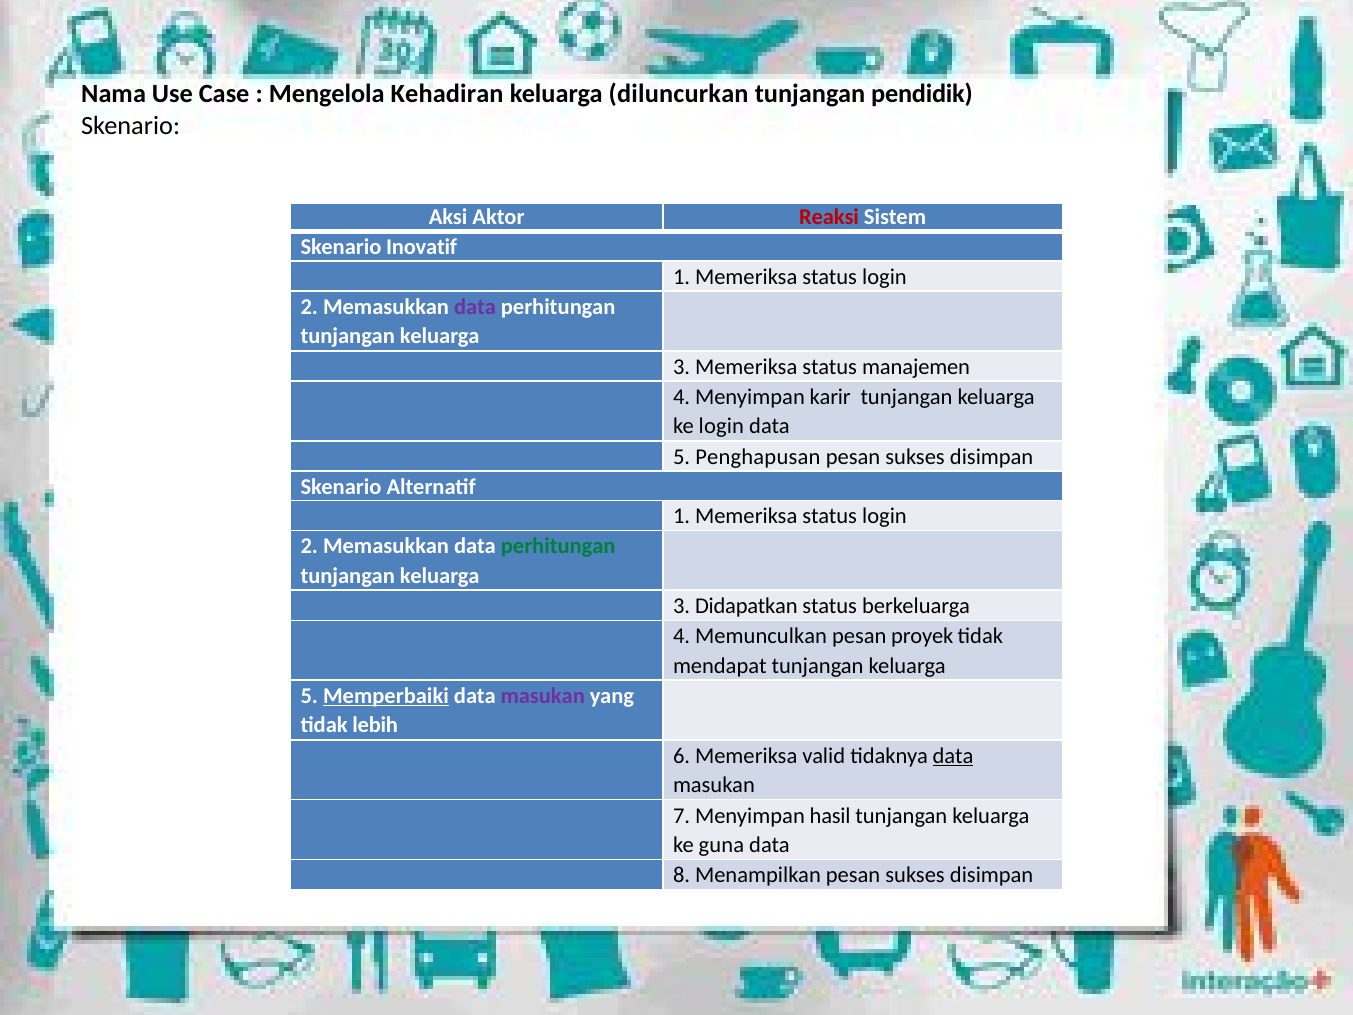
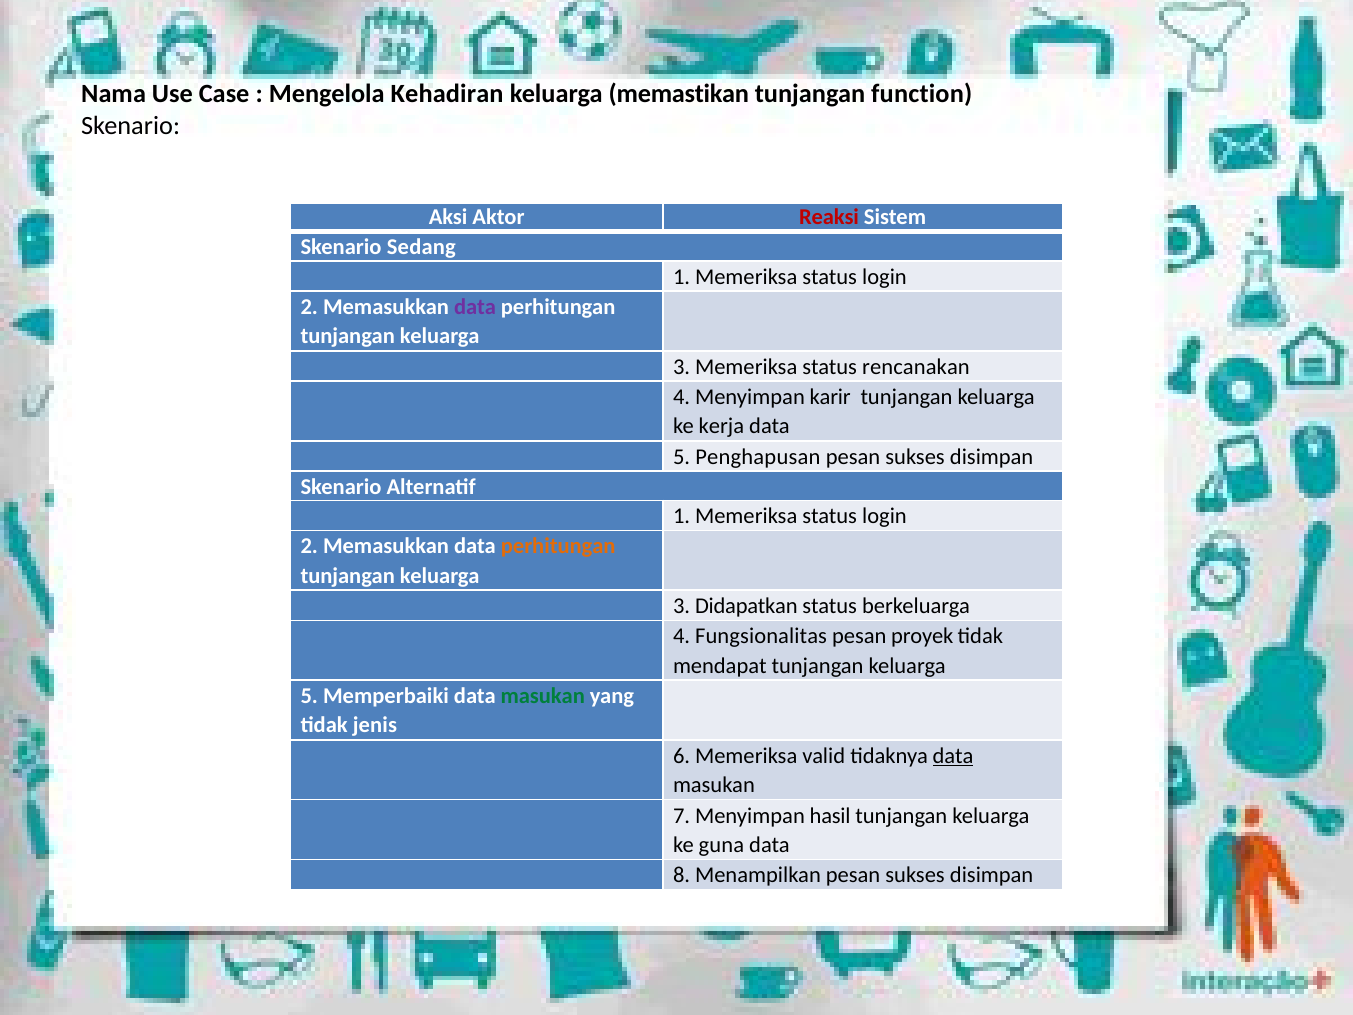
diluncurkan: diluncurkan -> memastikan
pendidik: pendidik -> function
Inovatif: Inovatif -> Sedang
manajemen: manajemen -> rencanakan
ke login: login -> kerja
perhitungan at (558, 546) colour: green -> orange
Memunculkan: Memunculkan -> Fungsionalitas
Memperbaiki underline: present -> none
masukan at (543, 696) colour: purple -> green
lebih: lebih -> jenis
